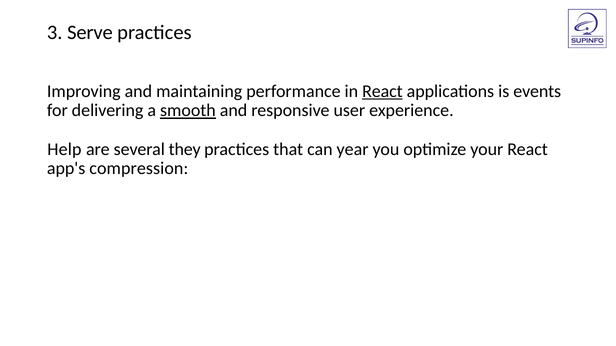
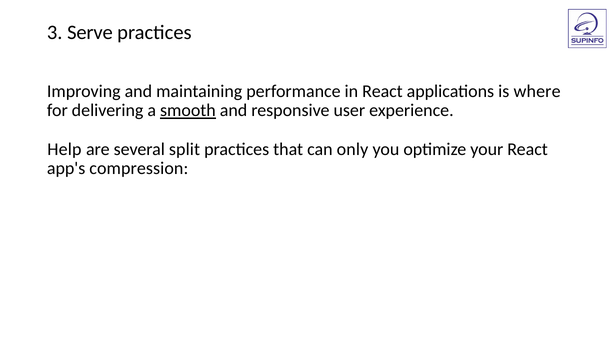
React at (382, 91) underline: present -> none
events: events -> where
they: they -> split
year: year -> only
